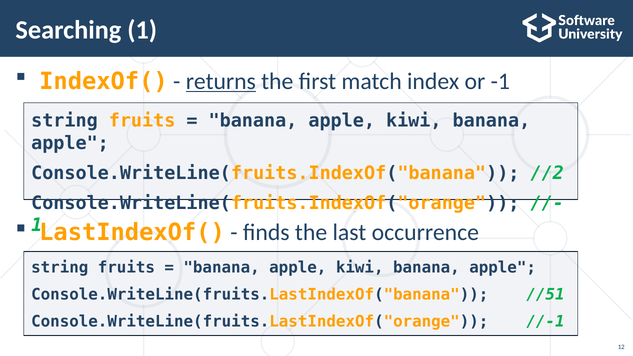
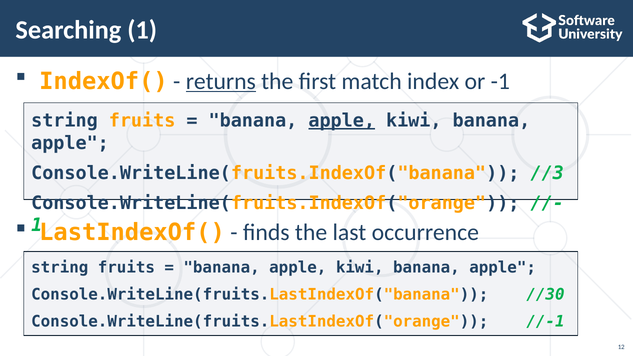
apple at (342, 121) underline: none -> present
//2: //2 -> //3
//51: //51 -> //30
